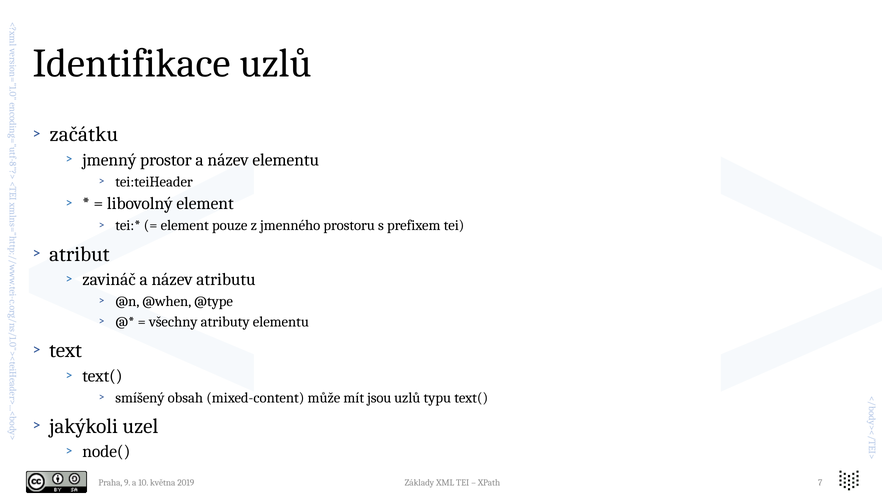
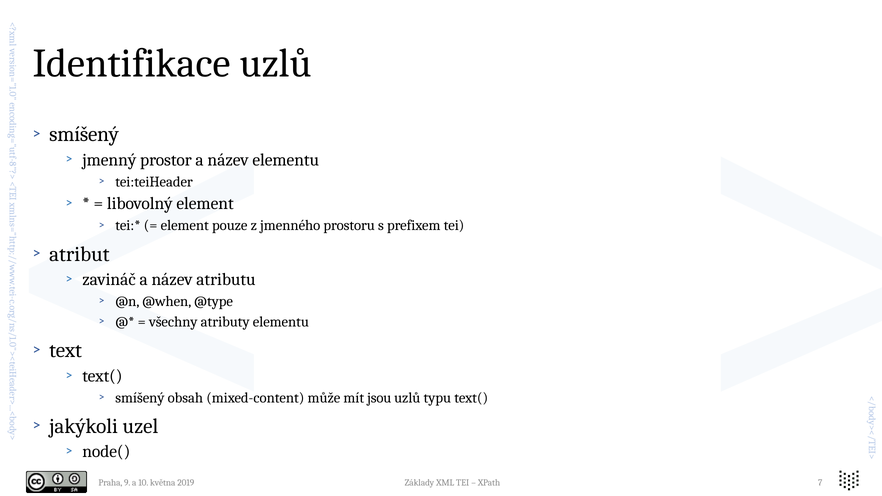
začátku at (84, 134): začátku -> smíšený
